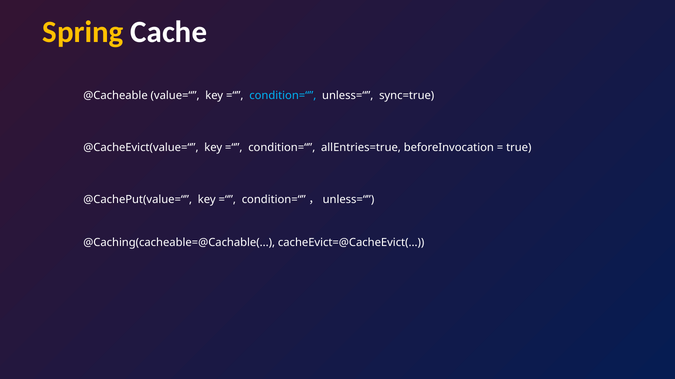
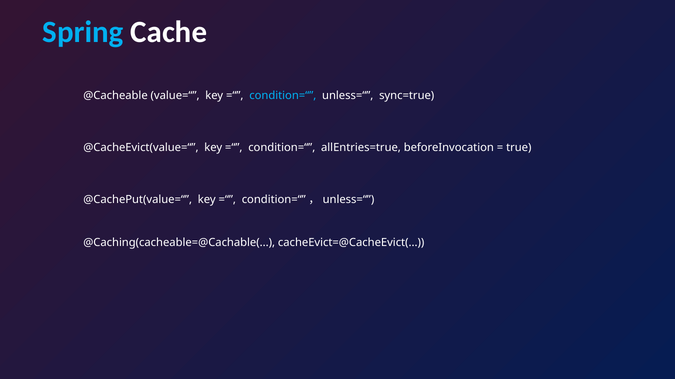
Spring colour: yellow -> light blue
